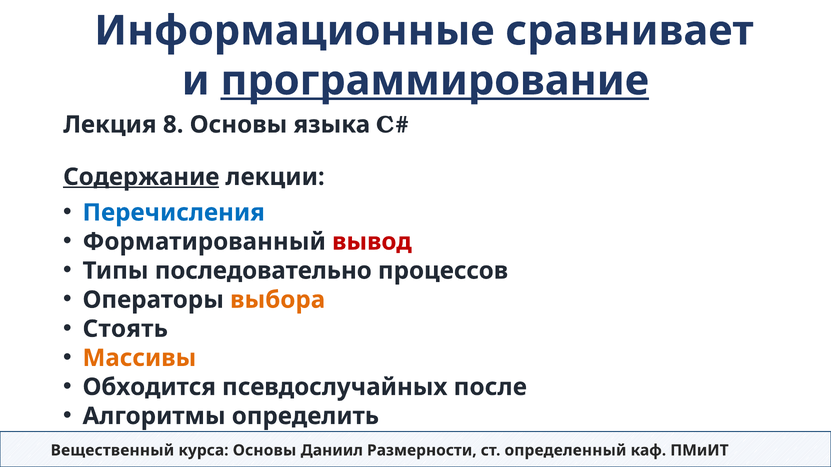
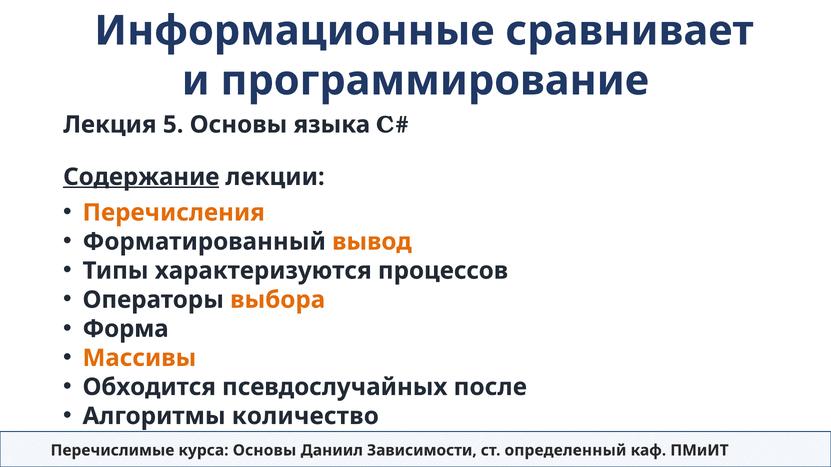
программирование underline: present -> none
8: 8 -> 5
Перечисления colour: blue -> orange
вывод colour: red -> orange
последовательно: последовательно -> характеризуются
Стоять: Стоять -> Форма
определить: определить -> количество
Вещественный: Вещественный -> Перечислимые
Размерности: Размерности -> Зависимости
